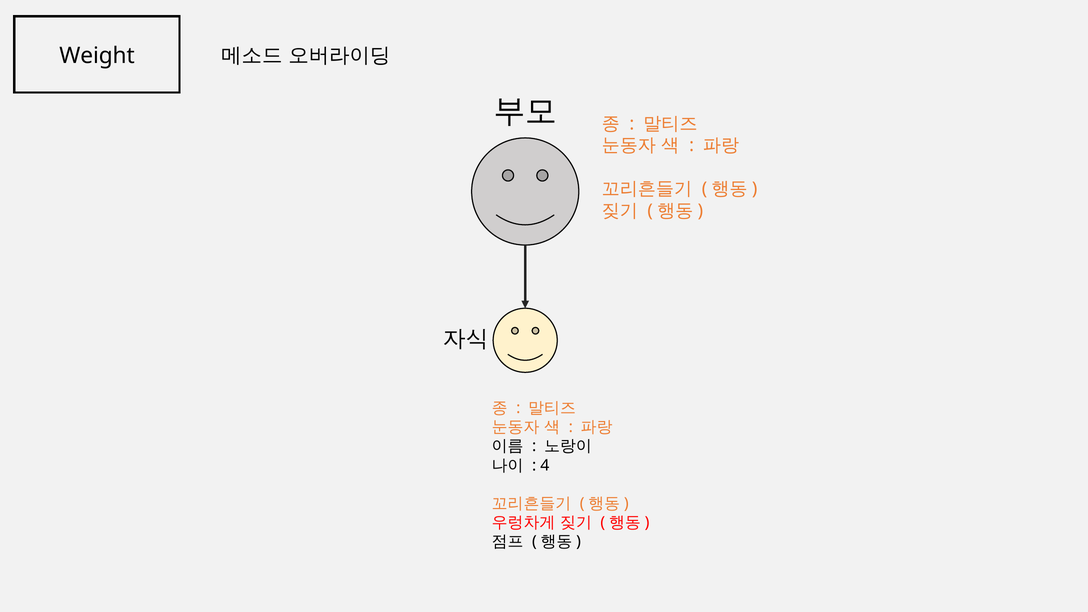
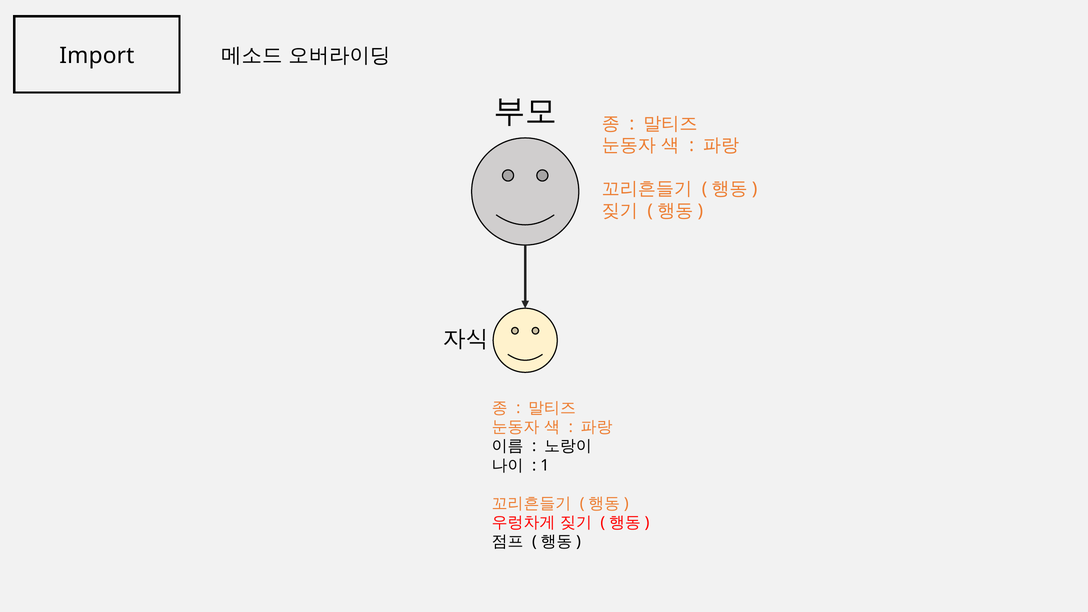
Weight: Weight -> Import
4: 4 -> 1
